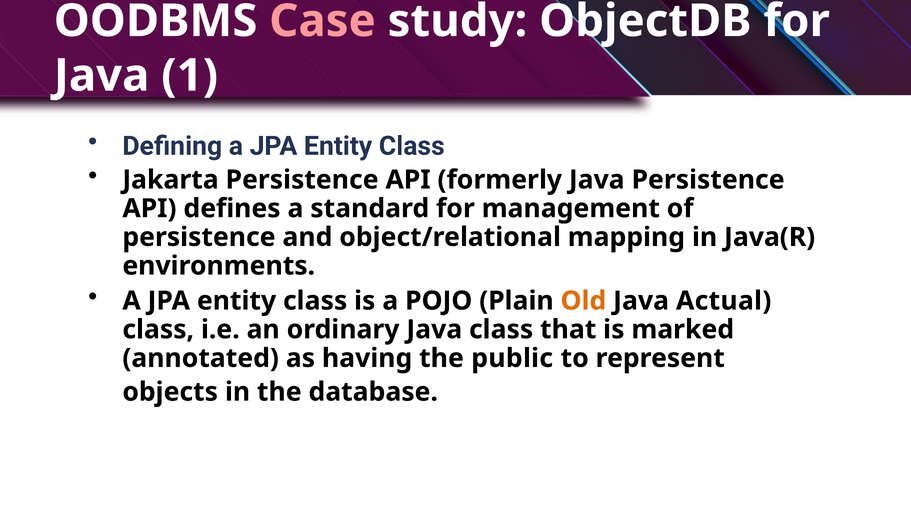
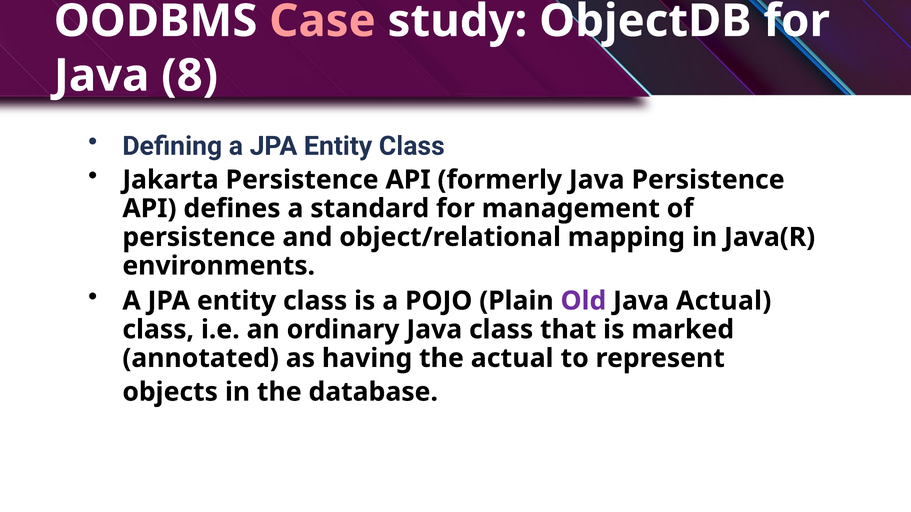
1: 1 -> 8
Old colour: orange -> purple
the public: public -> actual
